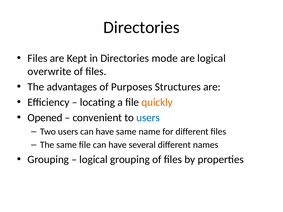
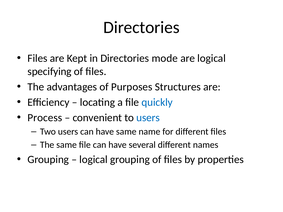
overwrite: overwrite -> specifying
quickly colour: orange -> blue
Opened: Opened -> Process
